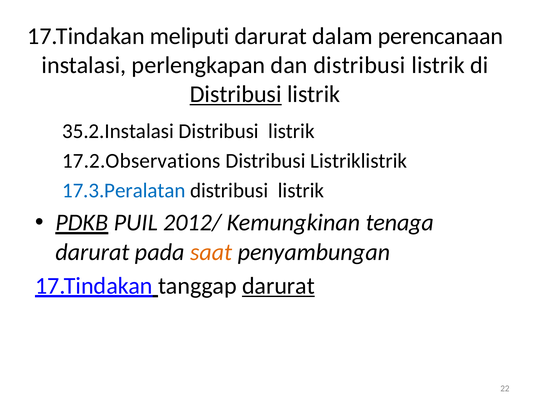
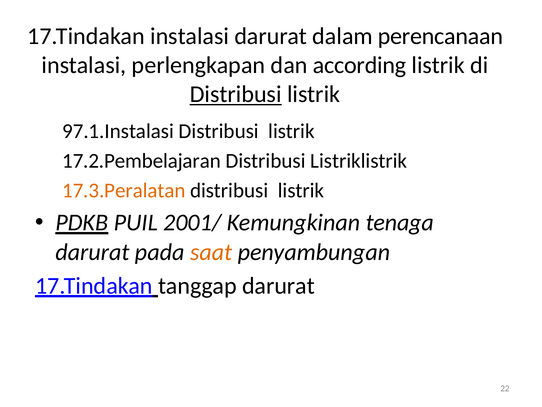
17.Tindakan meliputi: meliputi -> instalasi
dan distribusi: distribusi -> according
35.2.Instalasi: 35.2.Instalasi -> 97.1.Instalasi
17.2.Observations: 17.2.Observations -> 17.2.Pembelajaran
17.3.Peralatan colour: blue -> orange
2012/: 2012/ -> 2001/
darurat at (278, 286) underline: present -> none
